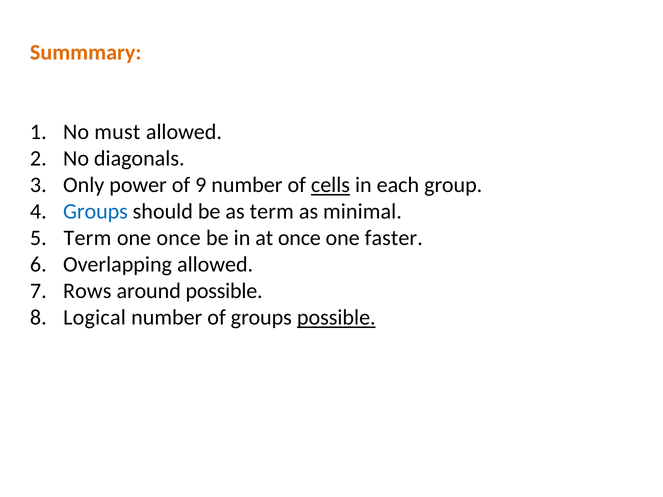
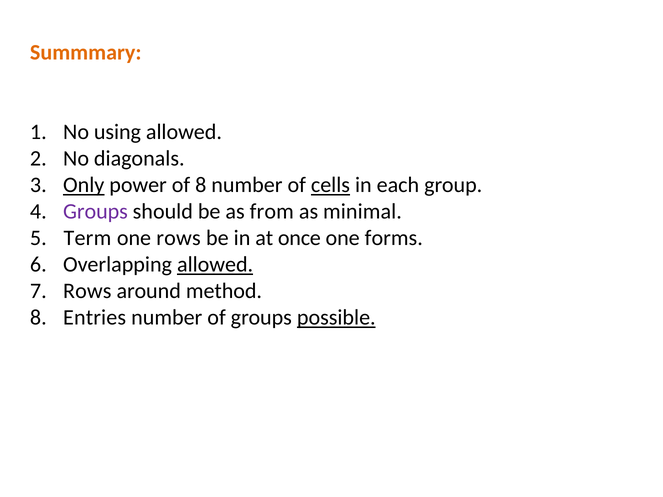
must: must -> using
Only underline: none -> present
of 9: 9 -> 8
Groups at (95, 212) colour: blue -> purple
as term: term -> from
one once: once -> rows
faster: faster -> forms
allowed at (215, 265) underline: none -> present
around possible: possible -> method
Logical: Logical -> Entries
